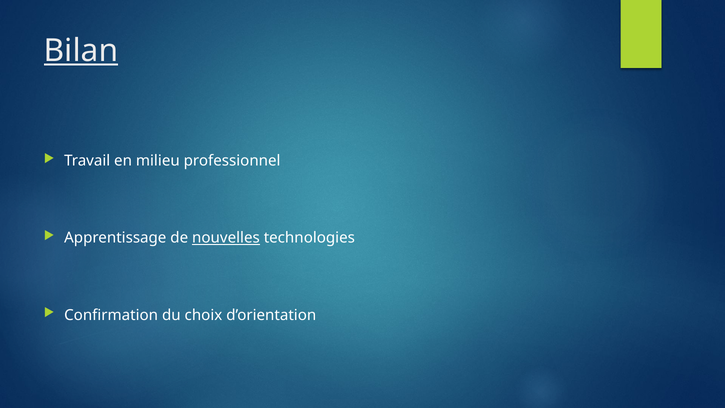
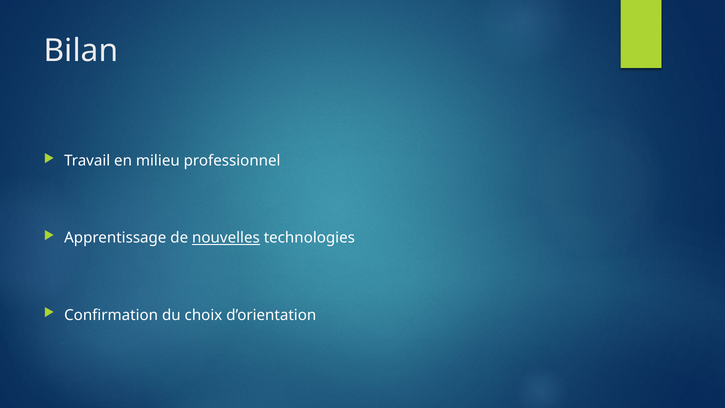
Bilan underline: present -> none
